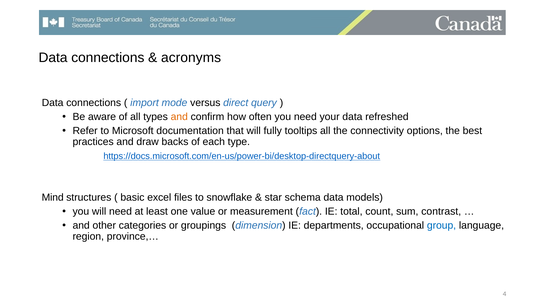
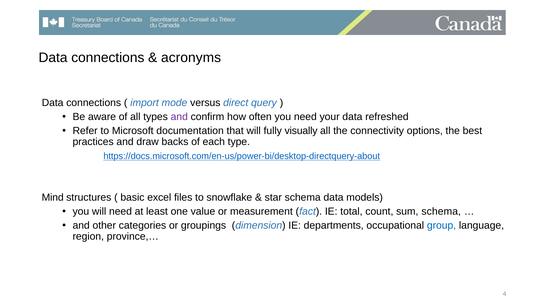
and at (179, 117) colour: orange -> purple
tooltips: tooltips -> visually
sum contrast: contrast -> schema
